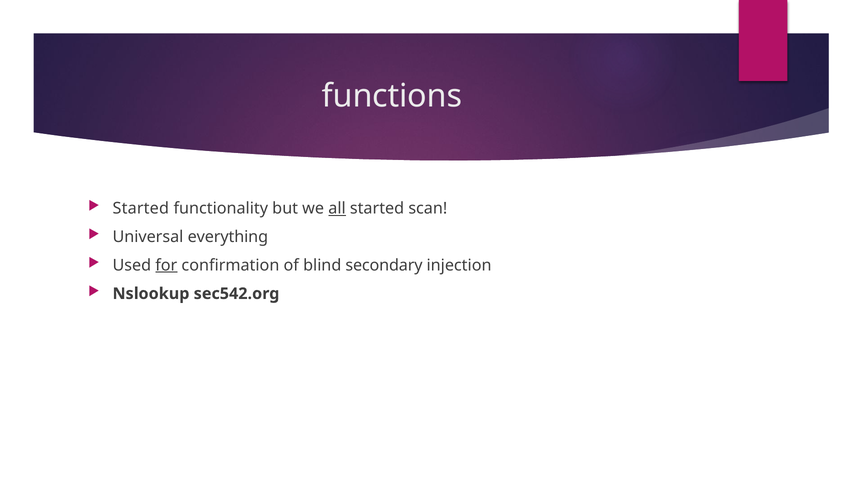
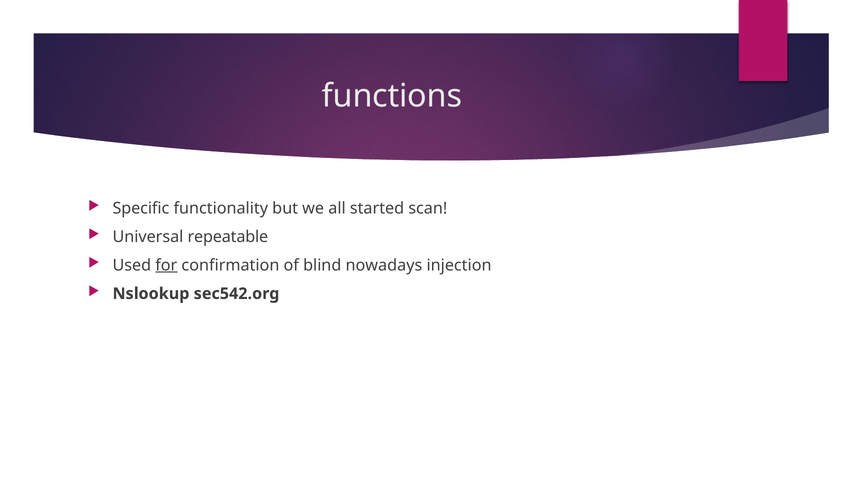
Started at (141, 208): Started -> Specific
all underline: present -> none
everything: everything -> repeatable
secondary: secondary -> nowadays
